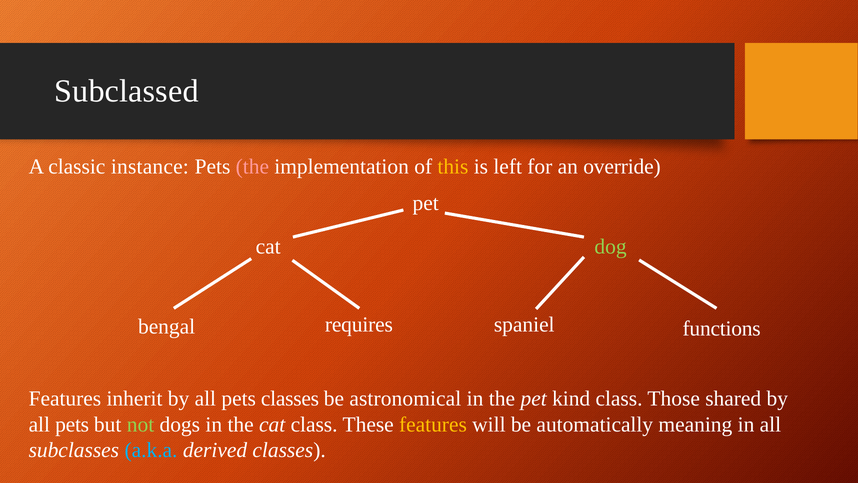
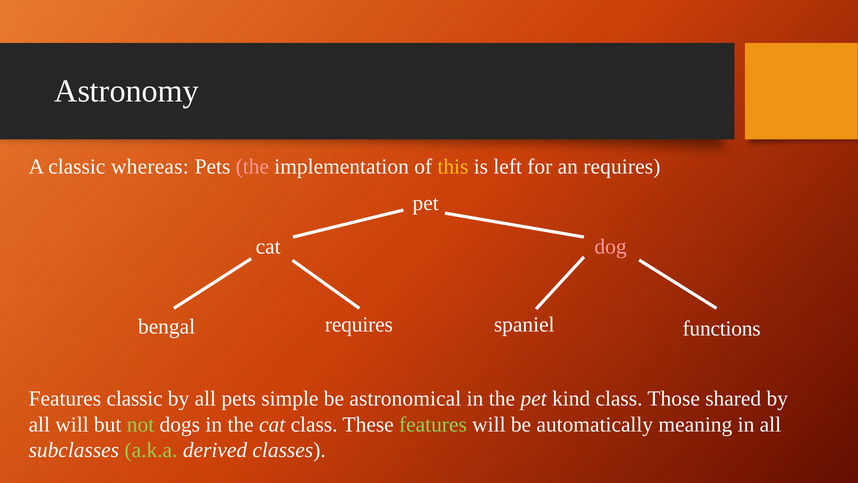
Subclassed: Subclassed -> Astronomy
instance: instance -> whereas
an override: override -> requires
dog colour: light green -> pink
Features inherit: inherit -> classic
pets classes: classes -> simple
pets at (72, 424): pets -> will
features at (433, 424) colour: yellow -> light green
a.k.a colour: light blue -> light green
